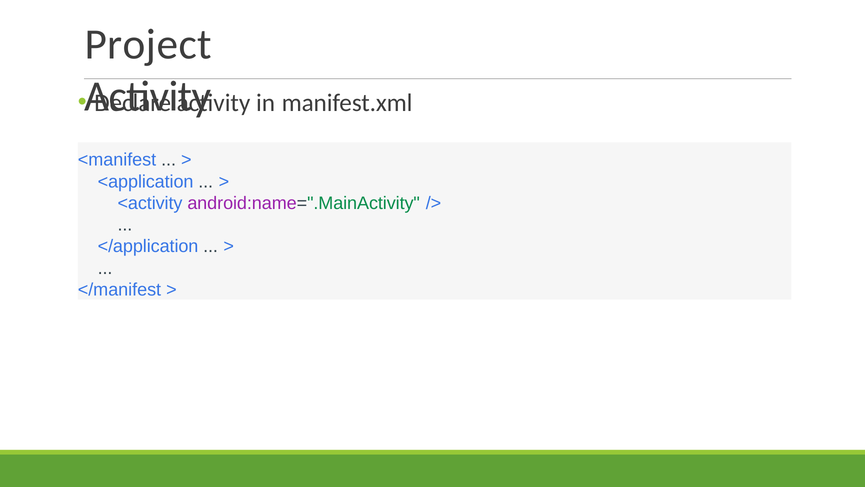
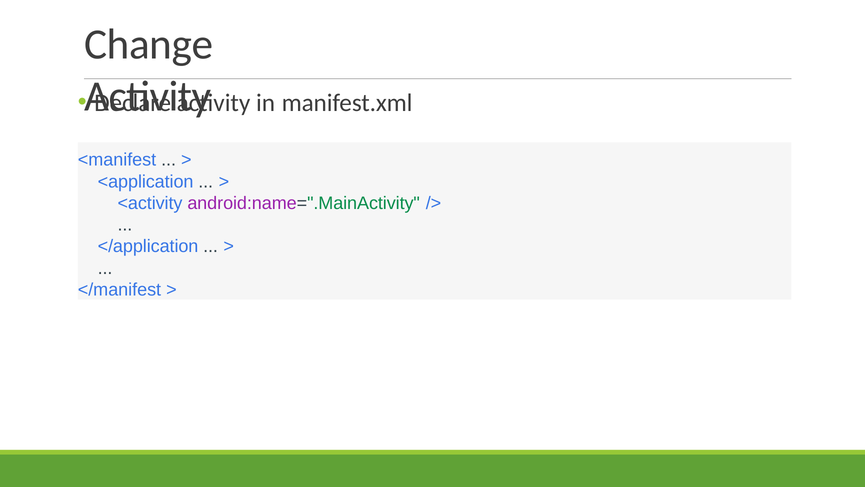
Project: Project -> Change
